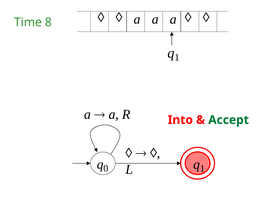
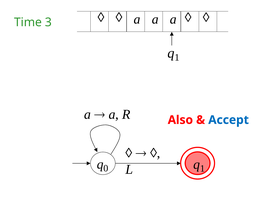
8: 8 -> 3
Into: Into -> Also
Accept colour: green -> blue
